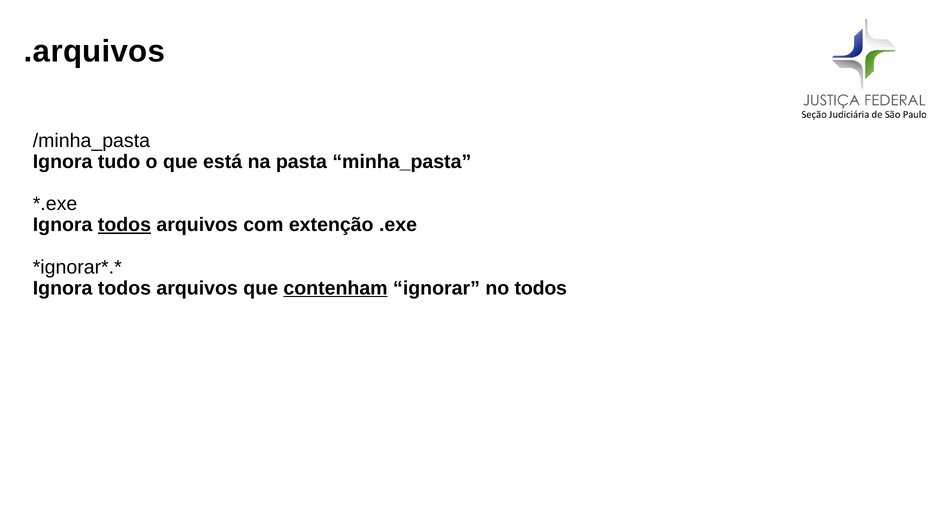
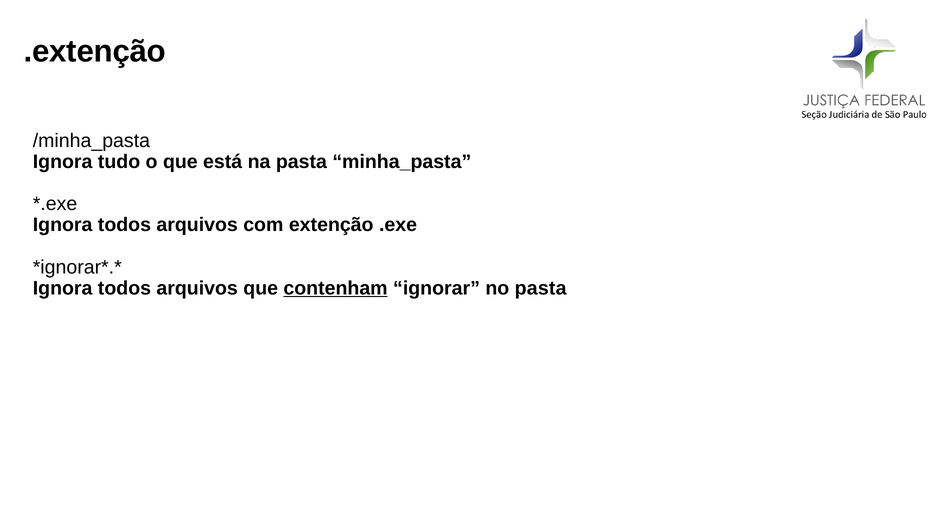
.arquivos: .arquivos -> .extenção
todos at (124, 225) underline: present -> none
no todos: todos -> pasta
